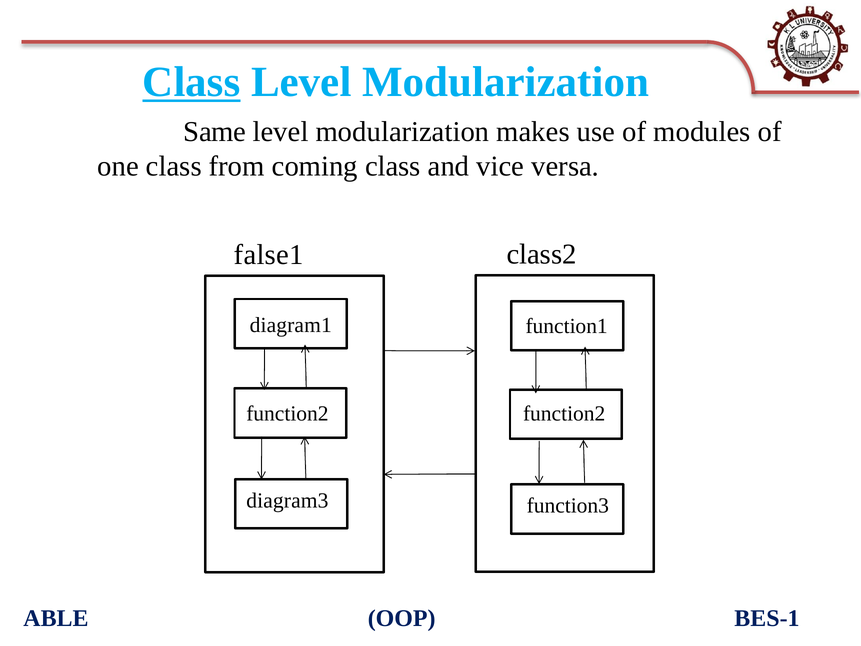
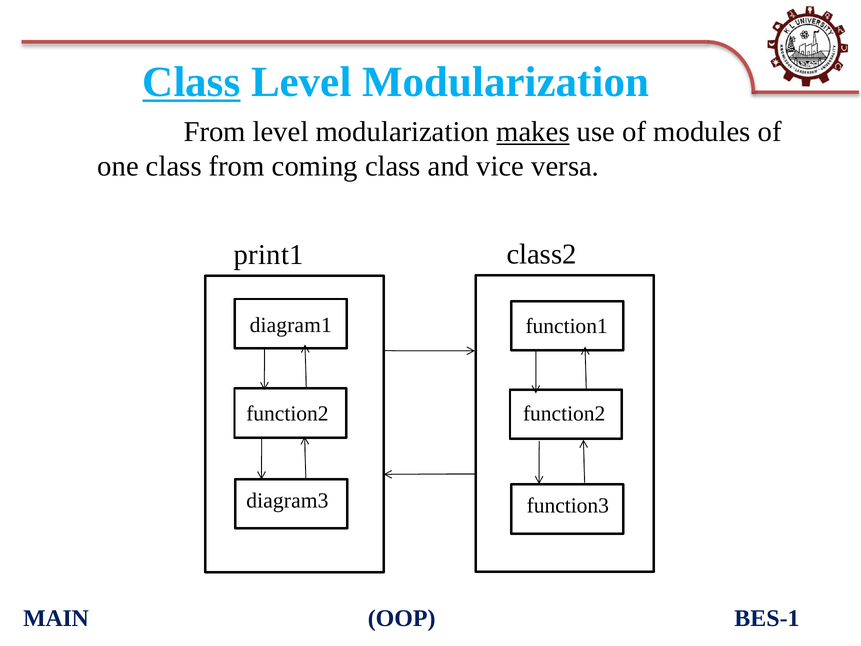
Same at (215, 132): Same -> From
makes underline: none -> present
false1: false1 -> print1
ABLE: ABLE -> MAIN
